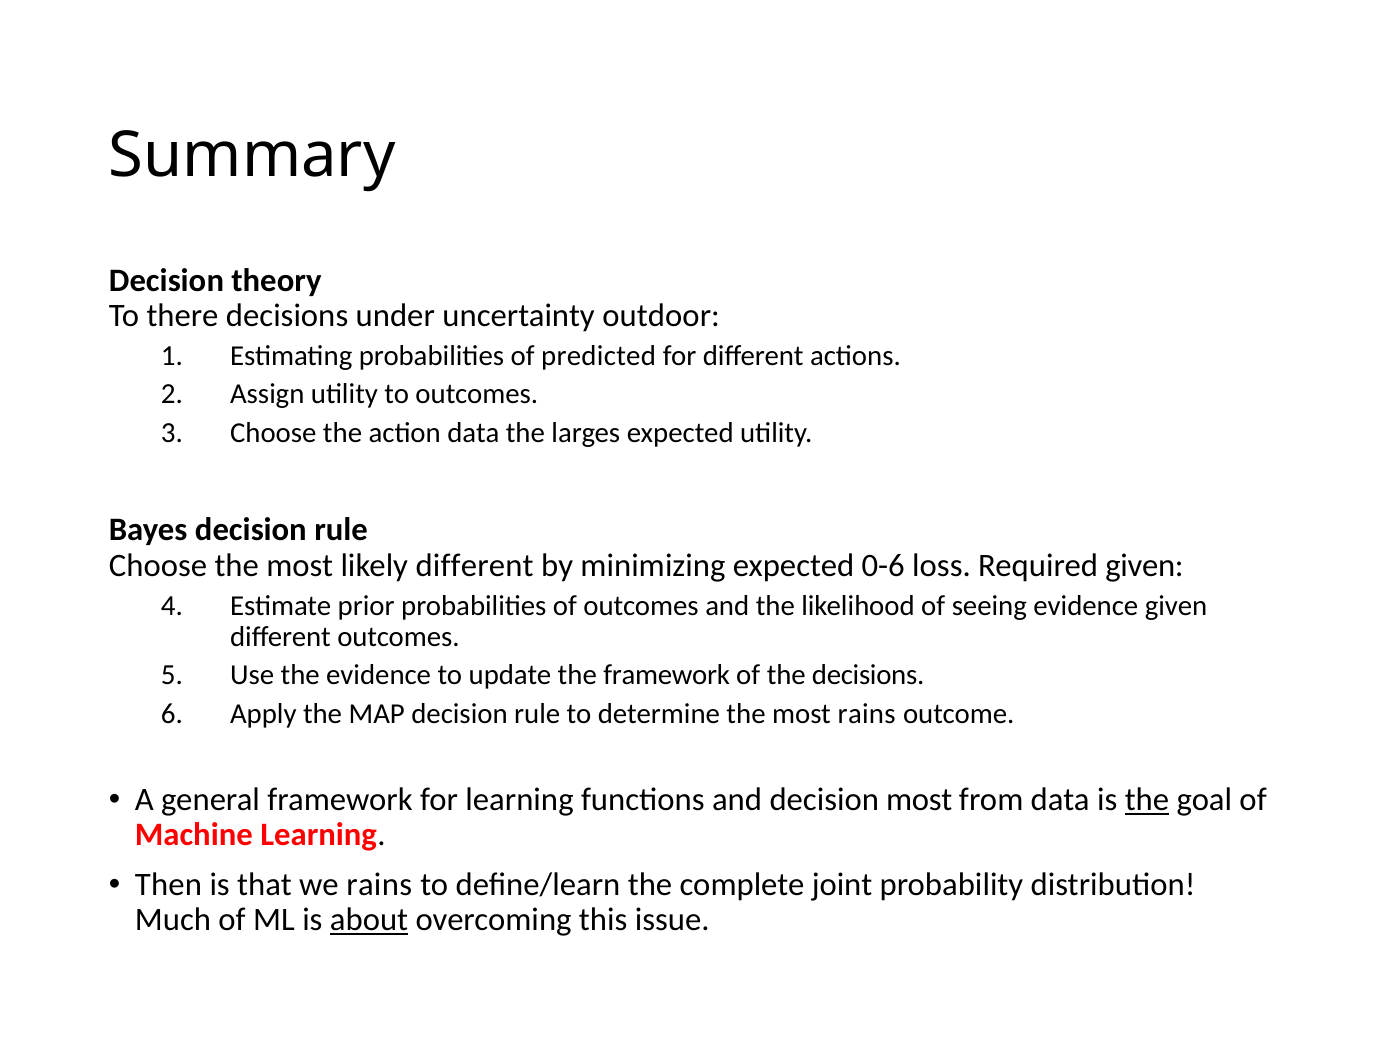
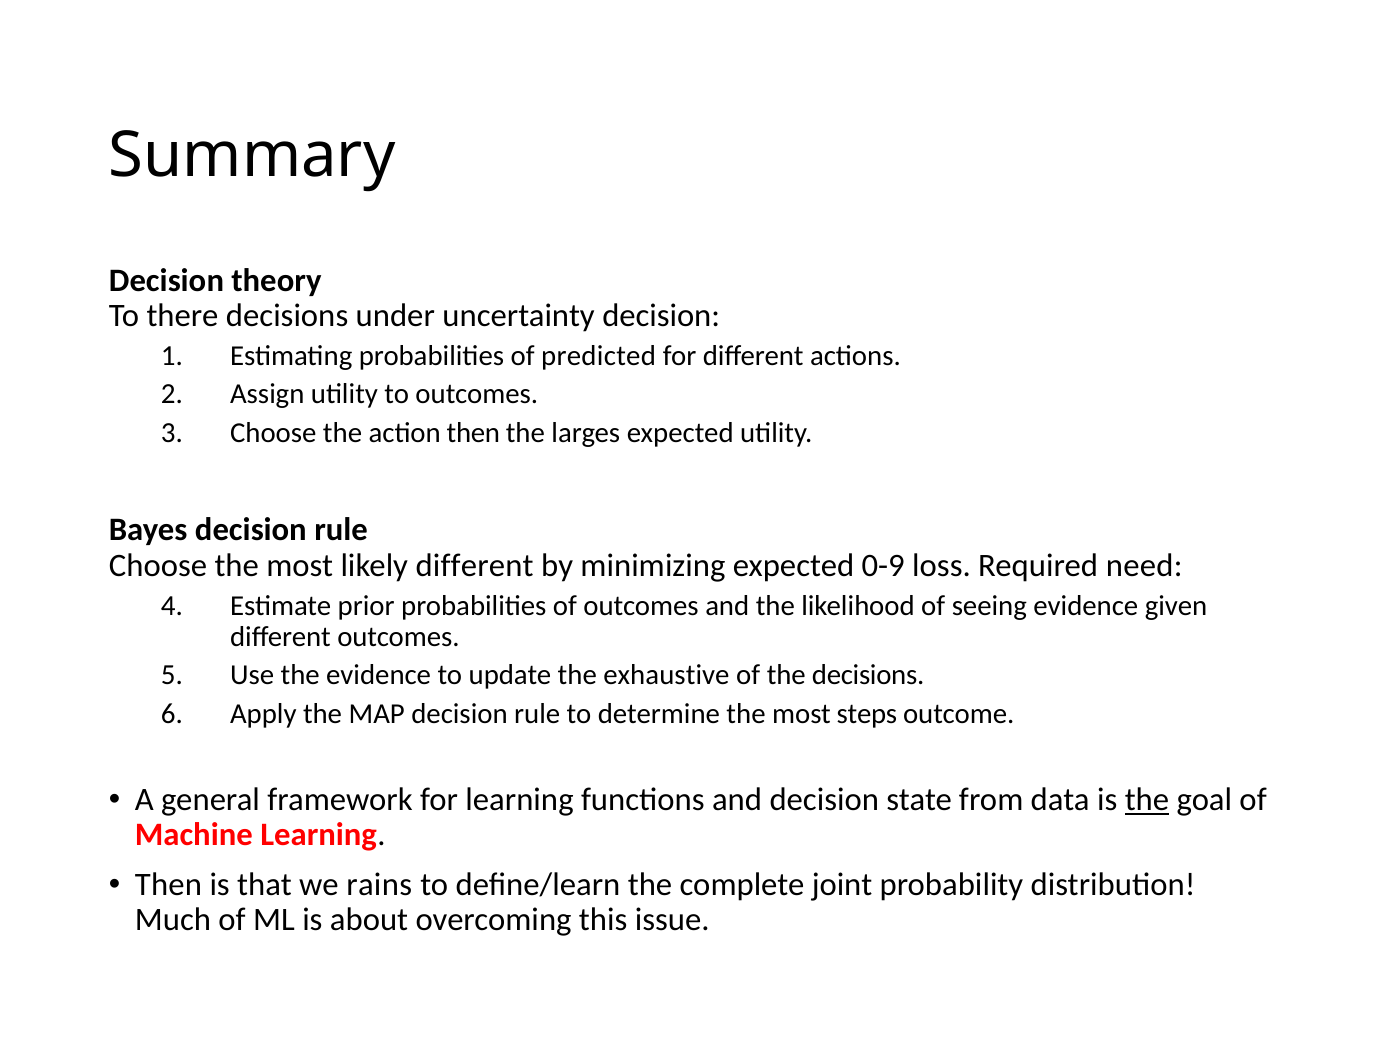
uncertainty outdoor: outdoor -> decision
action data: data -> then
0-6: 0-6 -> 0-9
Required given: given -> need
the framework: framework -> exhaustive
most rains: rains -> steps
decision most: most -> state
about underline: present -> none
